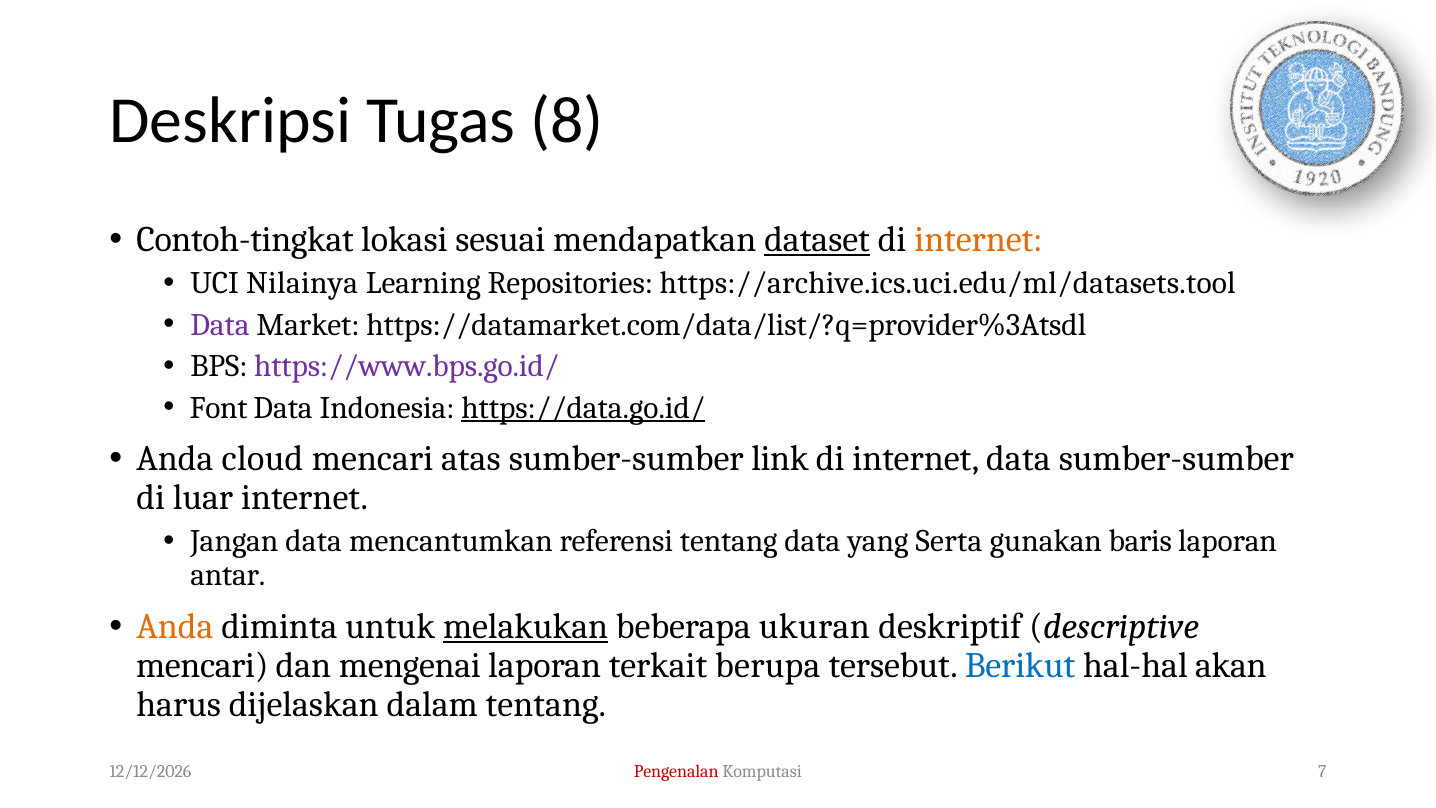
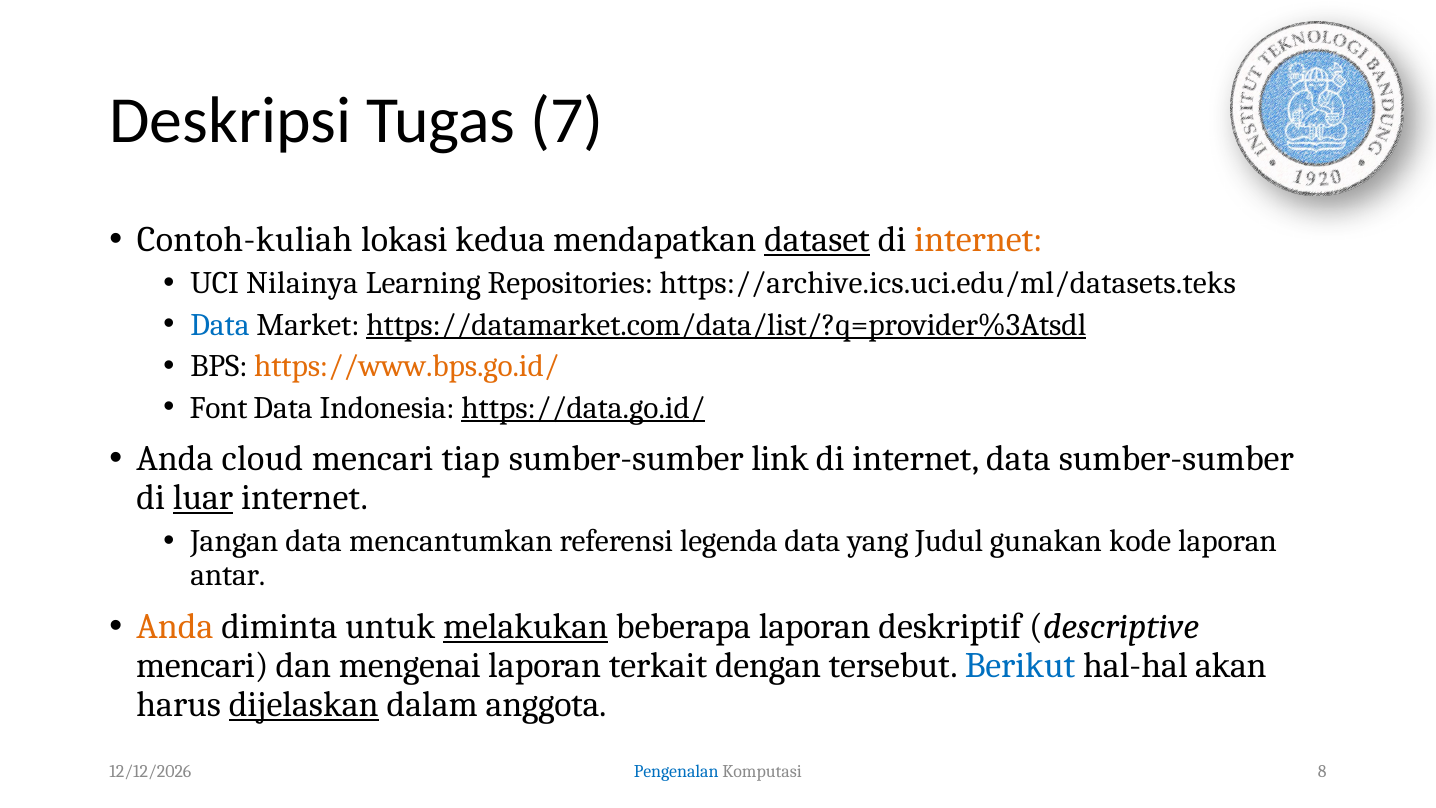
8: 8 -> 7
Contoh-tingkat: Contoh-tingkat -> Contoh-kuliah
sesuai: sesuai -> kedua
https://archive.ics.uci.edu/ml/datasets.tool: https://archive.ics.uci.edu/ml/datasets.tool -> https://archive.ics.uci.edu/ml/datasets.teks
Data at (220, 325) colour: purple -> blue
https://datamarket.com/data/list/?q=provider%3Atsdl underline: none -> present
https://www.bps.go.id/ colour: purple -> orange
atas: atas -> tiap
luar underline: none -> present
referensi tentang: tentang -> legenda
Serta: Serta -> Judul
baris: baris -> kode
beberapa ukuran: ukuran -> laporan
berupa: berupa -> dengan
dijelaskan underline: none -> present
dalam tentang: tentang -> anggota
Pengenalan colour: red -> blue
7: 7 -> 8
